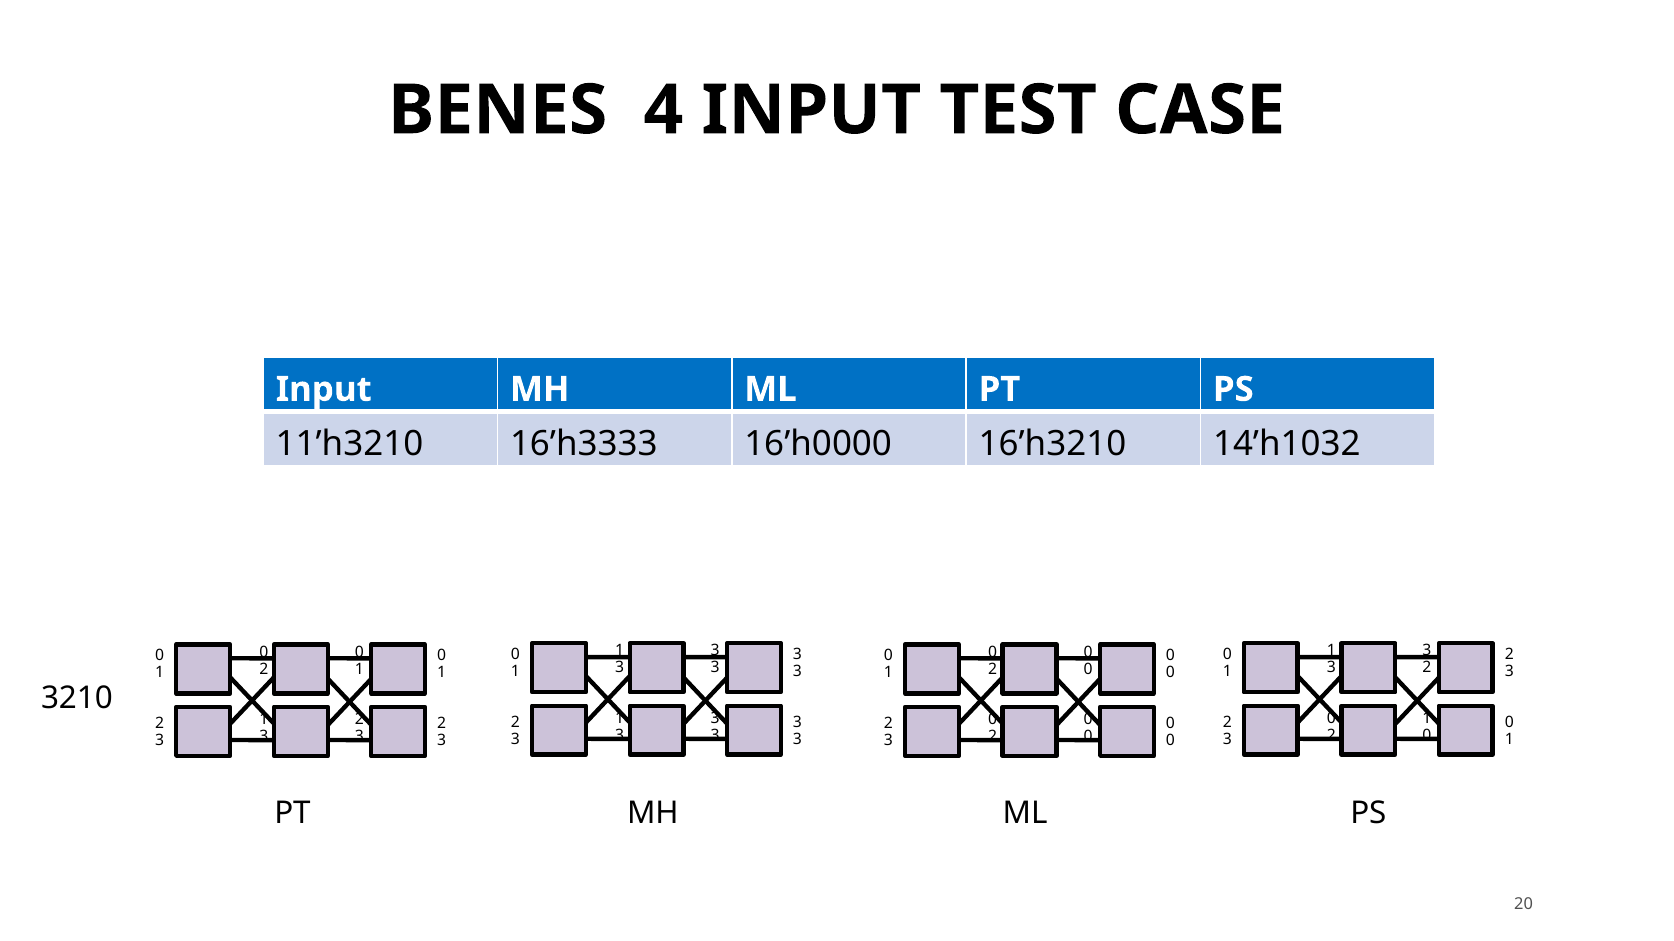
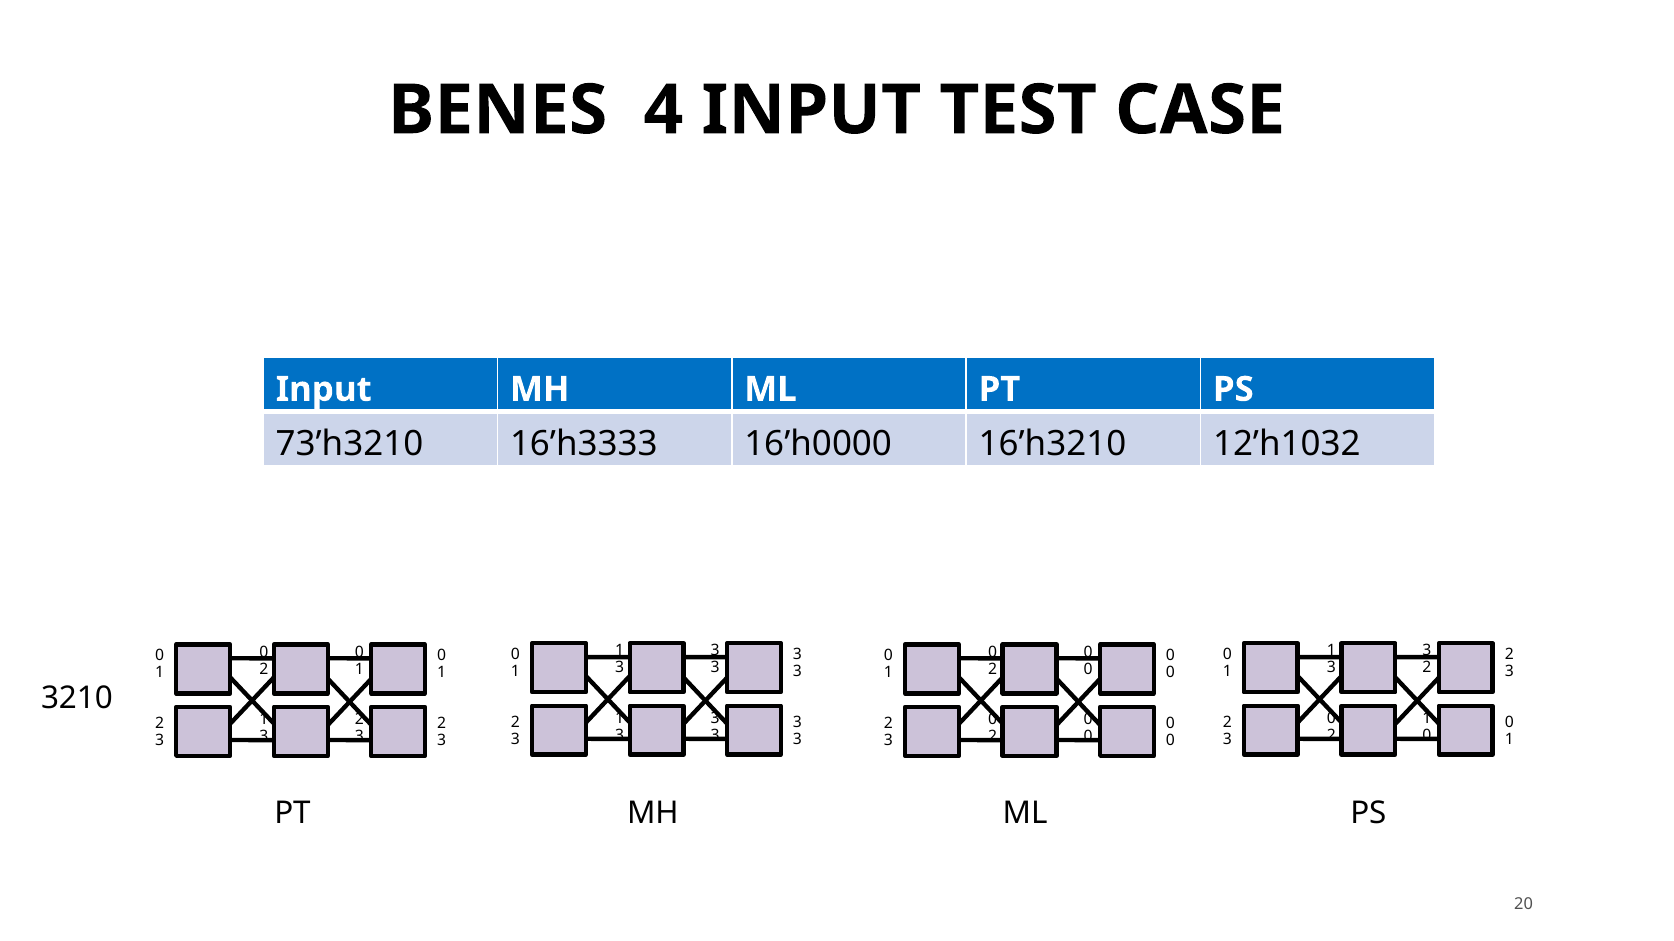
11’h3210: 11’h3210 -> 73’h3210
14’h1032: 14’h1032 -> 12’h1032
